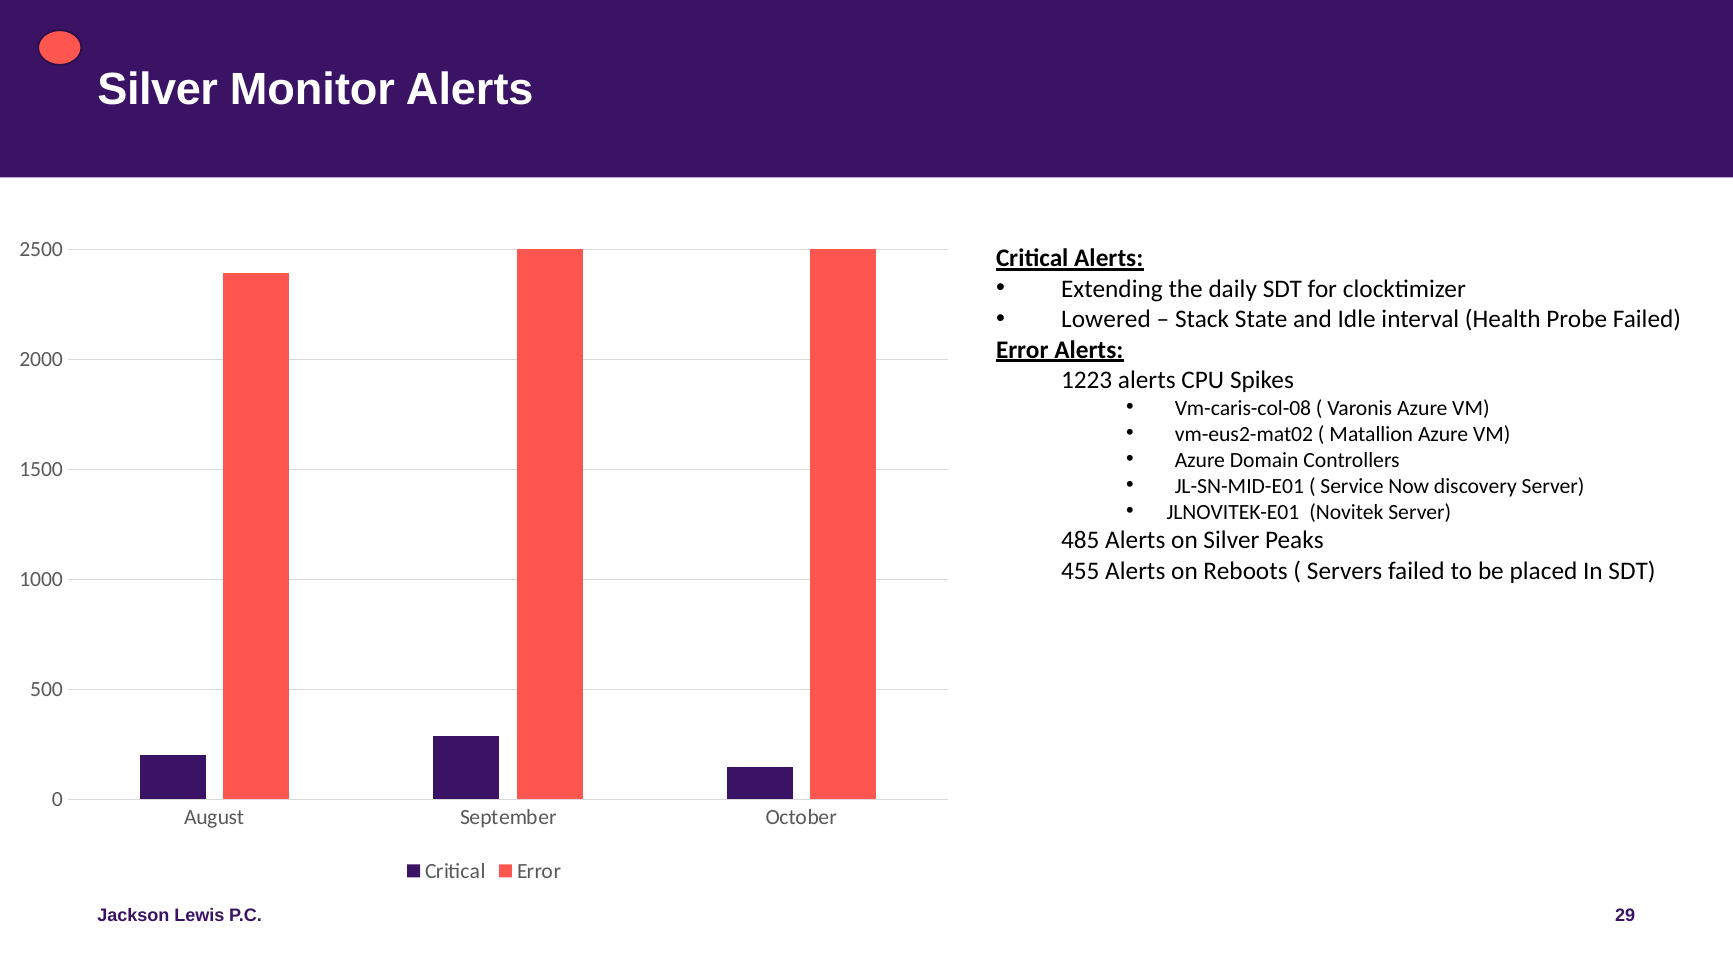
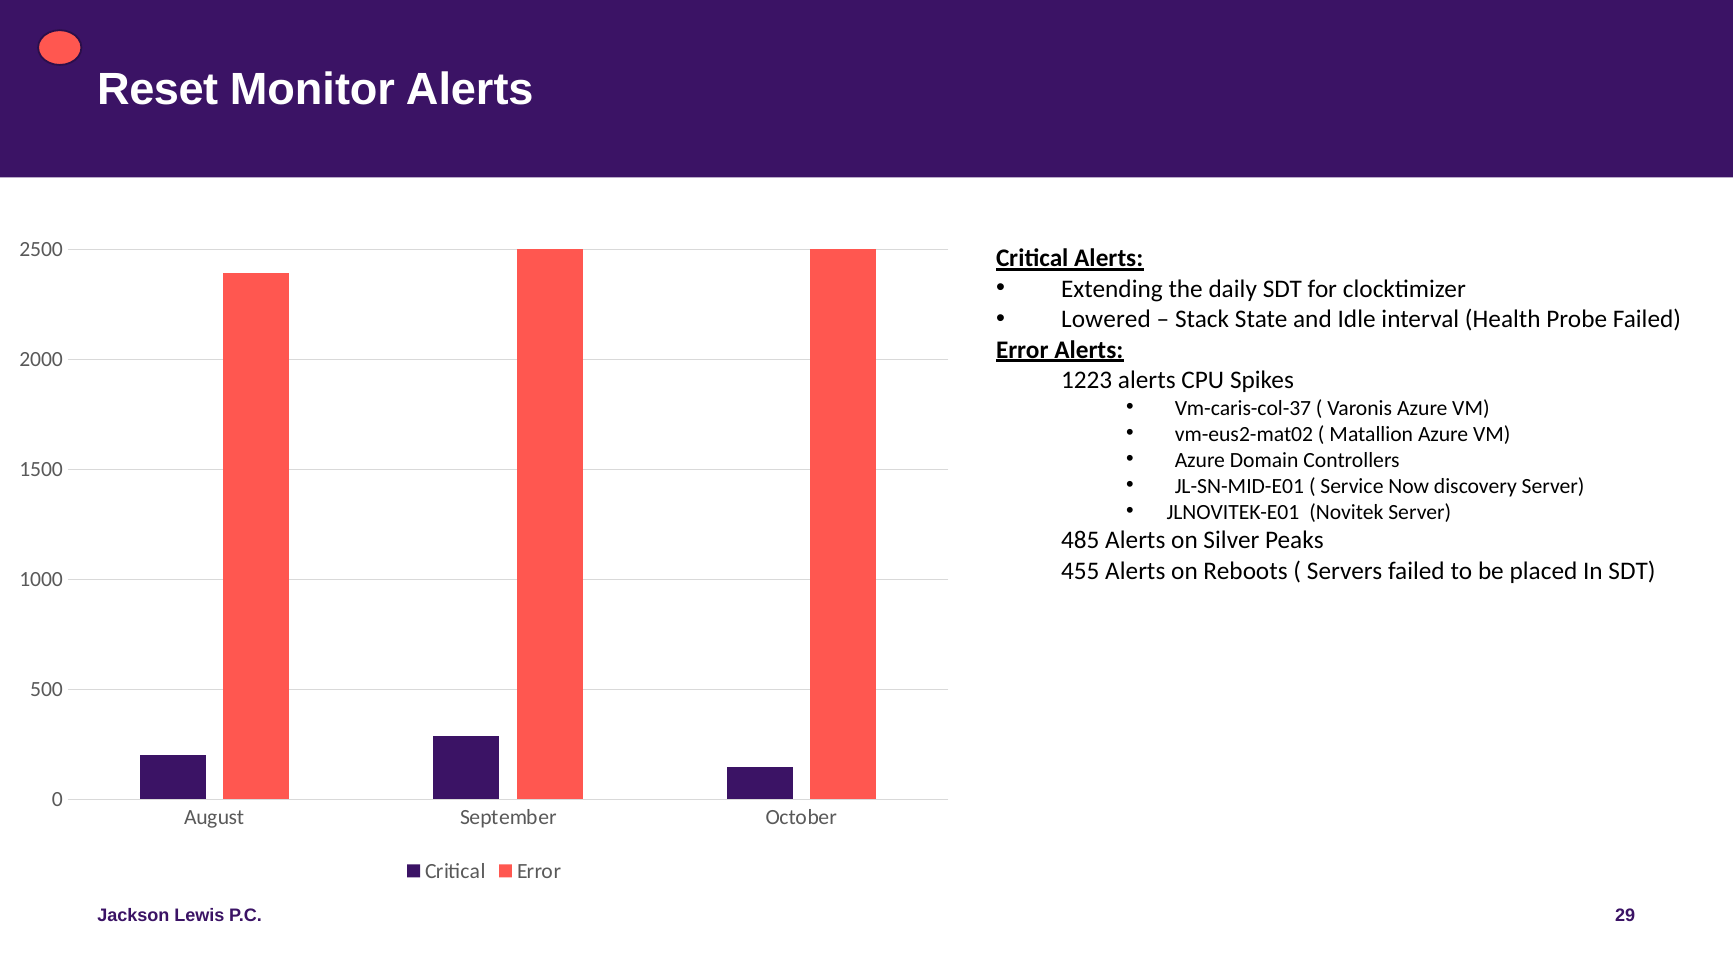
Silver at (158, 89): Silver -> Reset
Vm-caris-col-08: Vm-caris-col-08 -> Vm-caris-col-37
